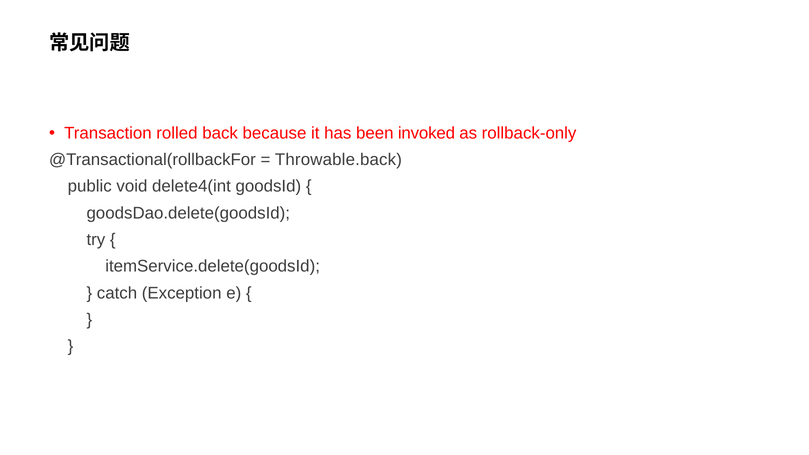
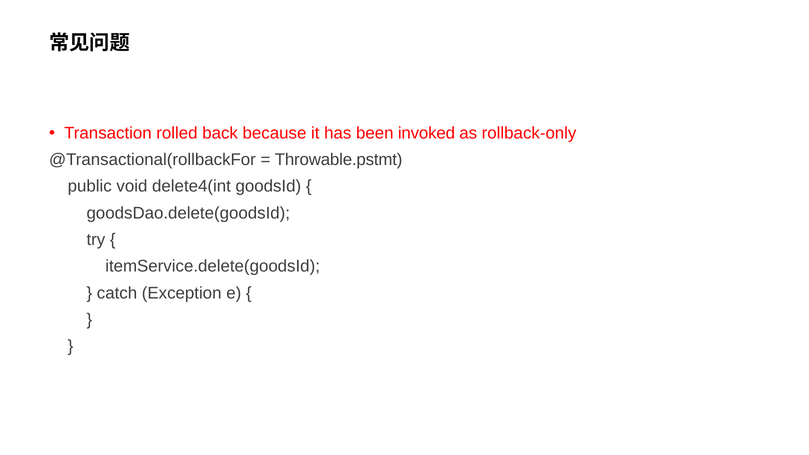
Throwable.back: Throwable.back -> Throwable.pstmt
